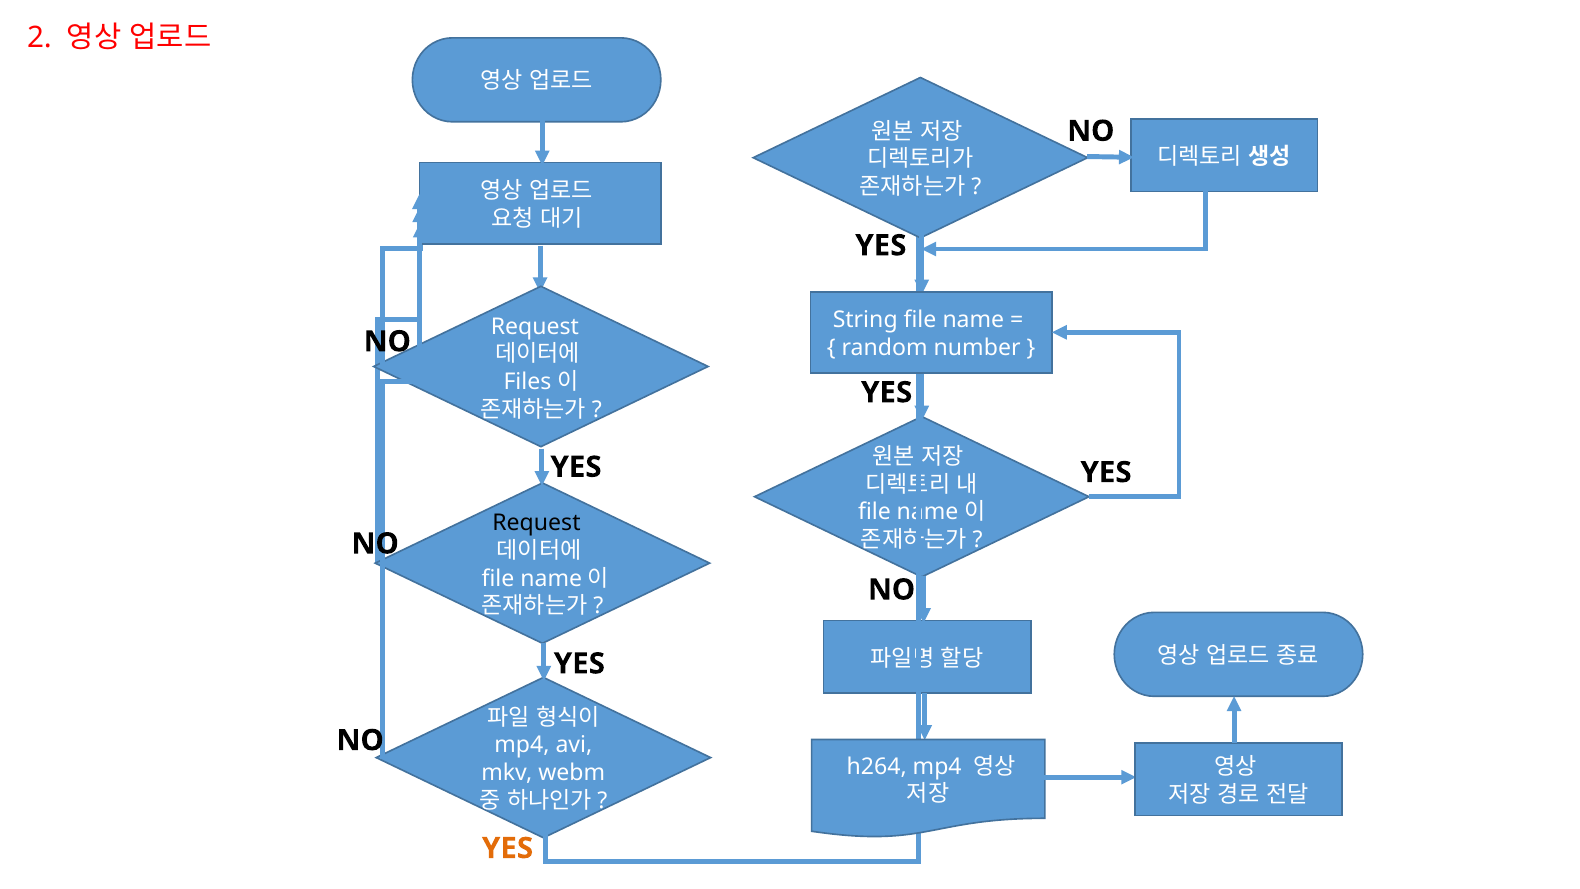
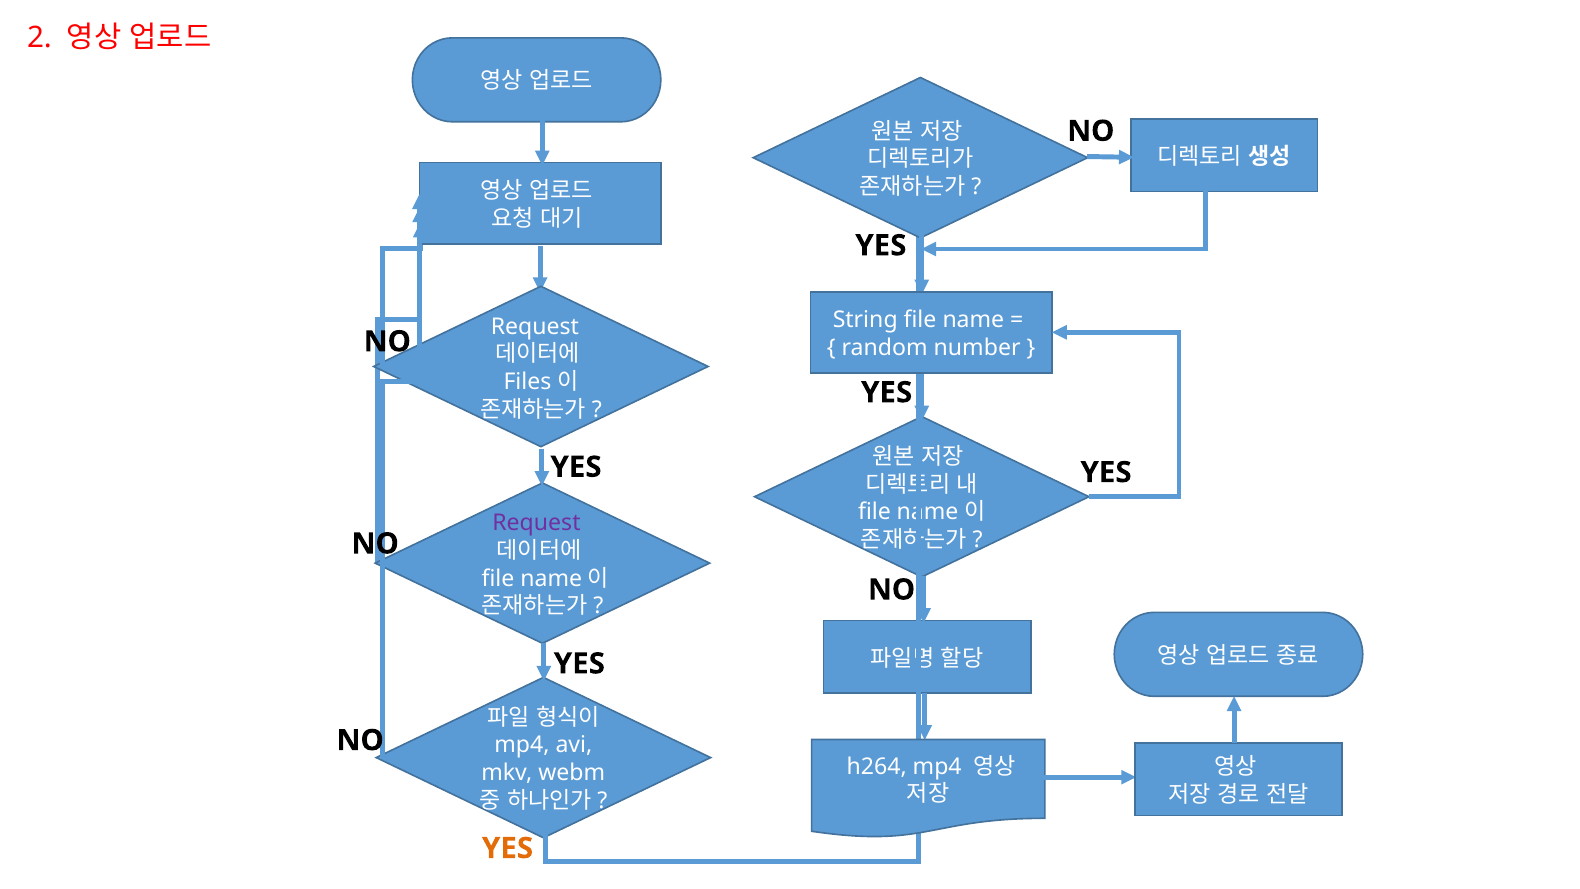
Request at (536, 523) colour: black -> purple
